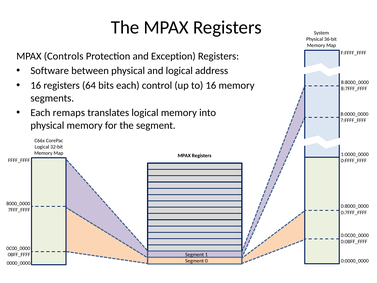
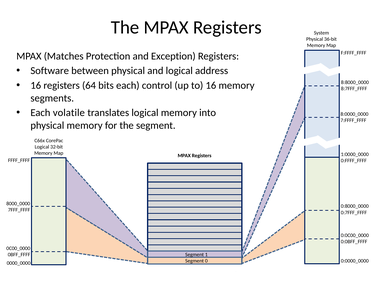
Controls: Controls -> Matches
remaps: remaps -> volatile
